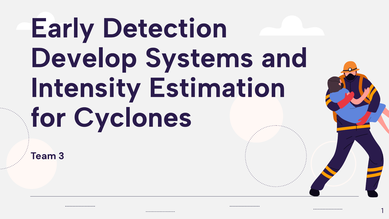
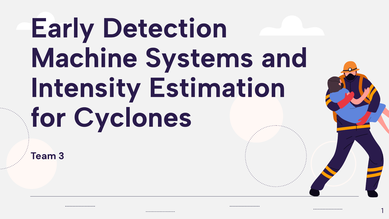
Develop: Develop -> Machine
